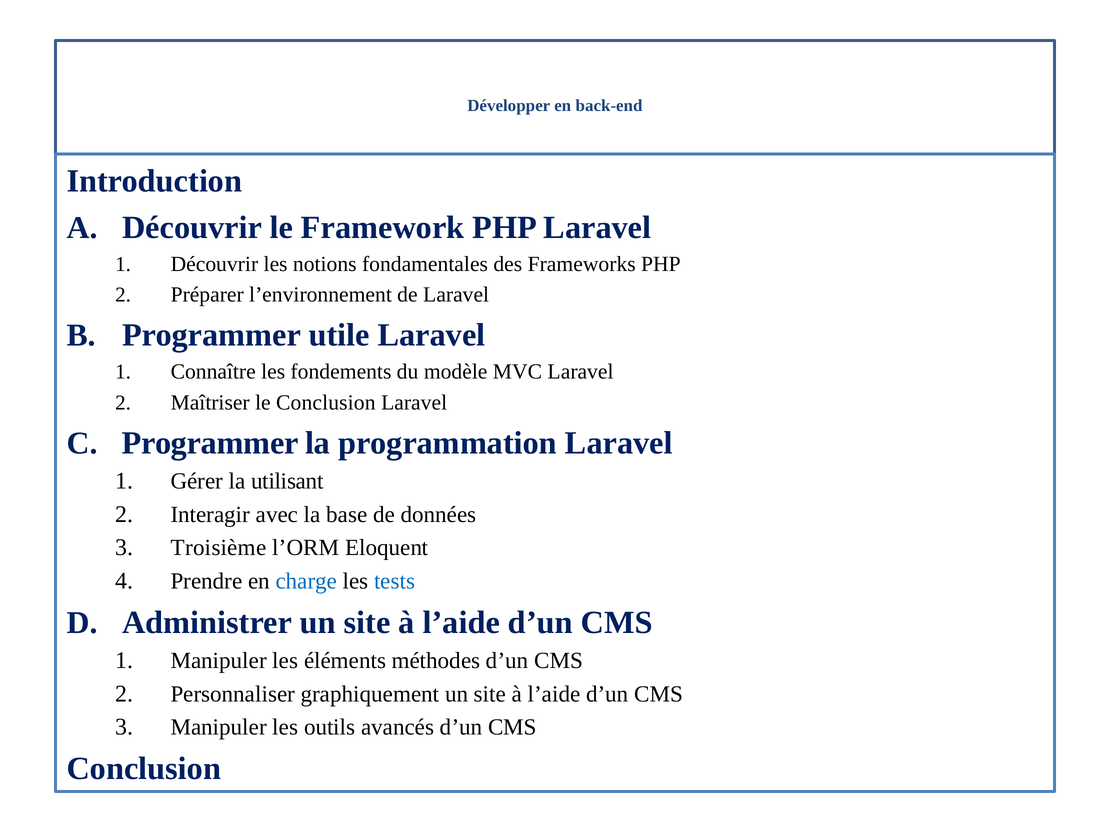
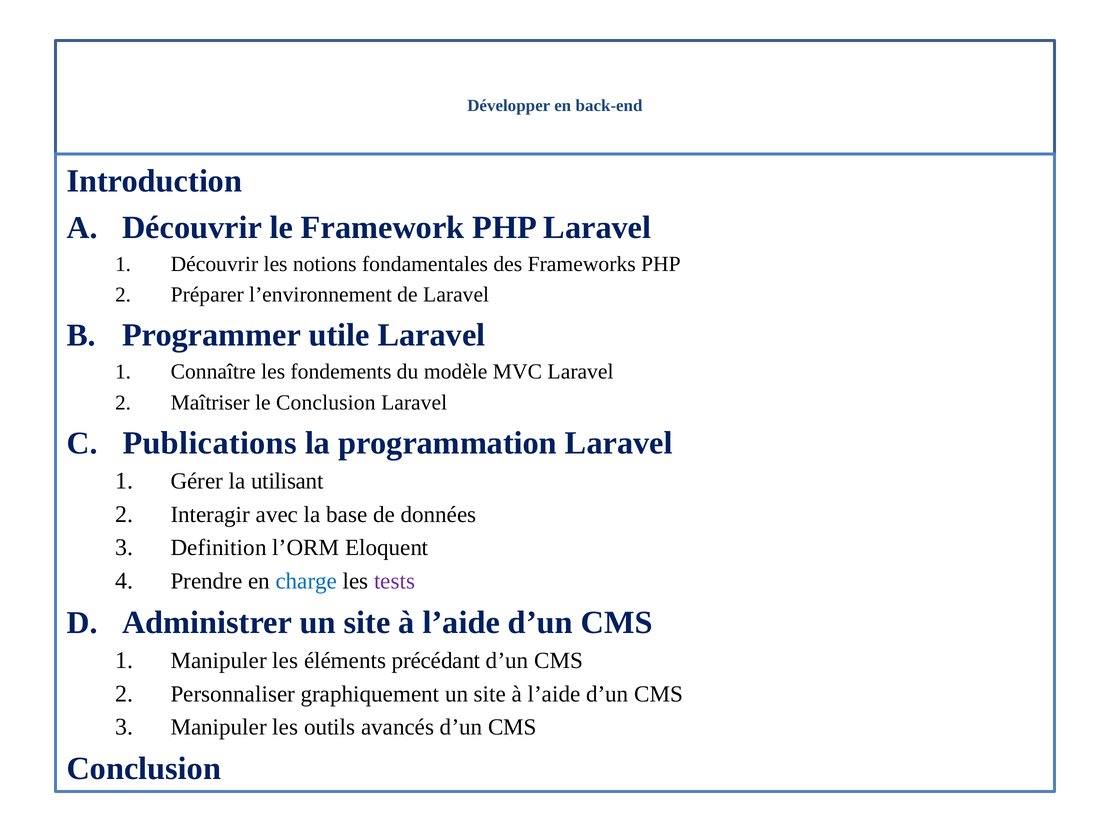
Programmer at (210, 443): Programmer -> Publications
Troisième: Troisième -> Definition
tests colour: blue -> purple
méthodes: méthodes -> précédant
